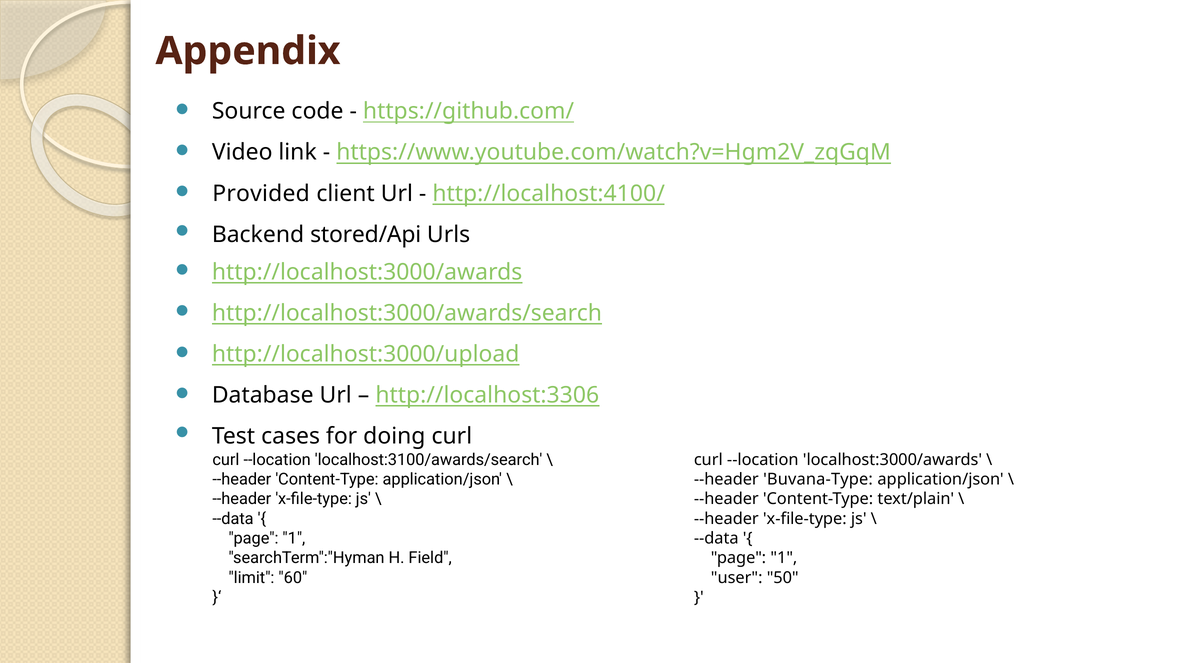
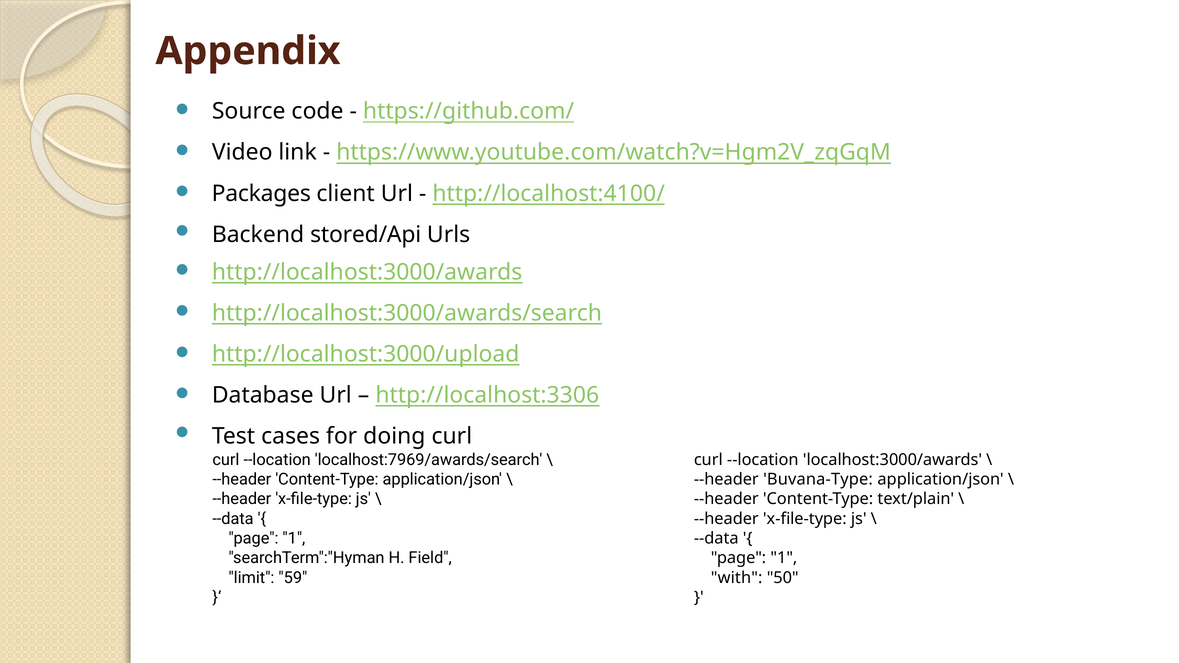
Provided: Provided -> Packages
localhost:3100/awards/search: localhost:3100/awards/search -> localhost:7969/awards/search
60: 60 -> 59
user: user -> with
